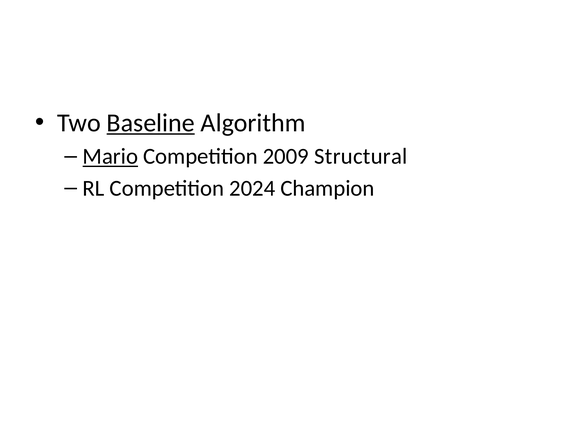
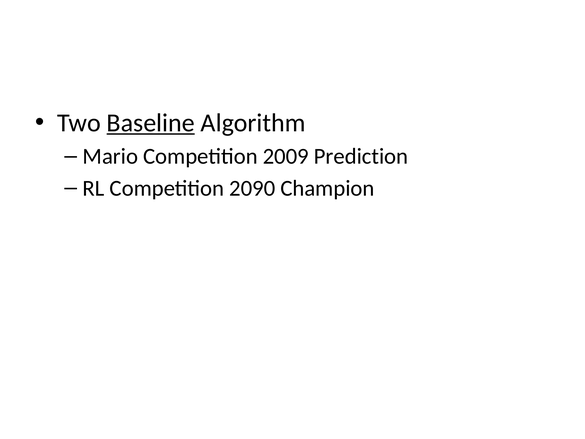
Mario underline: present -> none
Structural: Structural -> Prediction
2024: 2024 -> 2090
